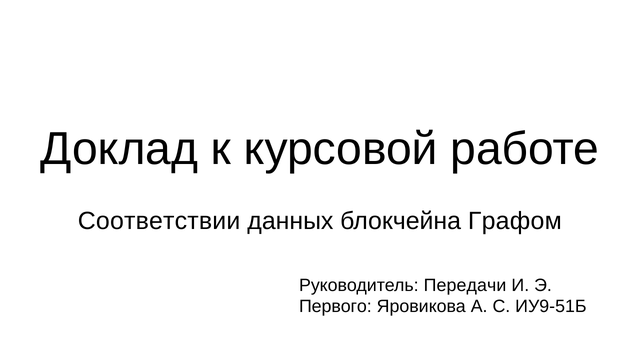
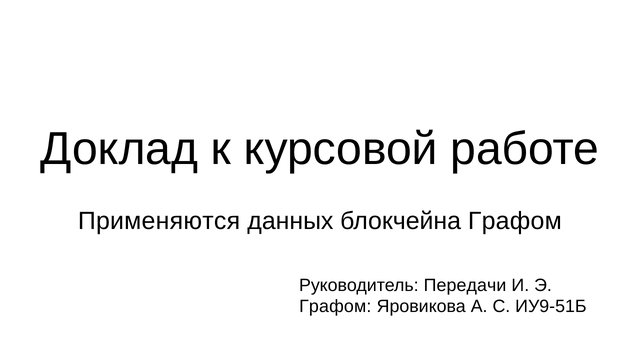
Соответствии: Соответствии -> Применяются
Первого at (335, 307): Первого -> Графом
